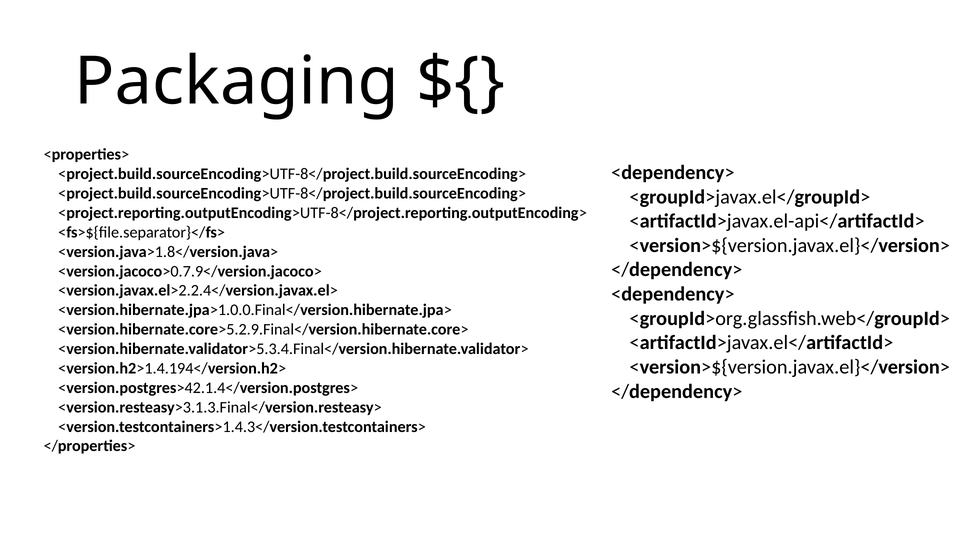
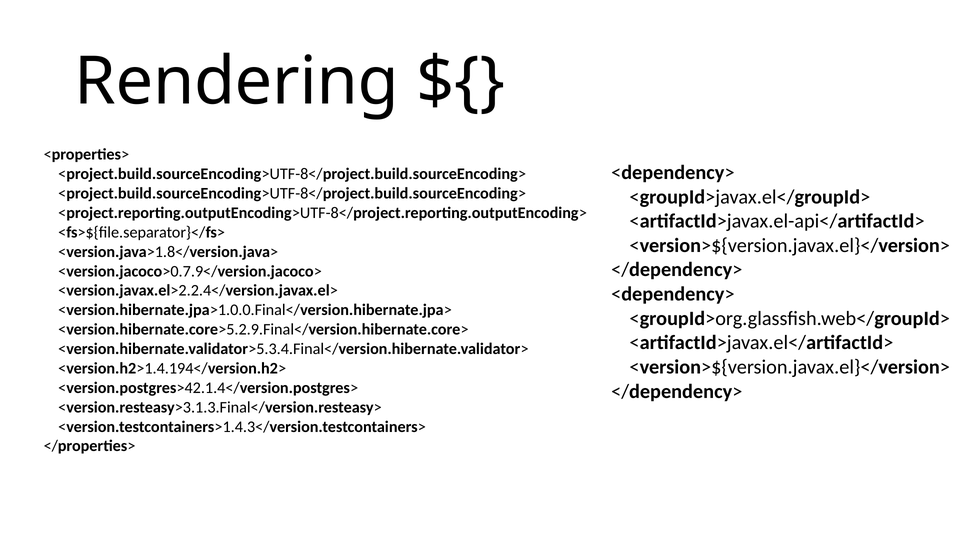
Packaging: Packaging -> Rendering
